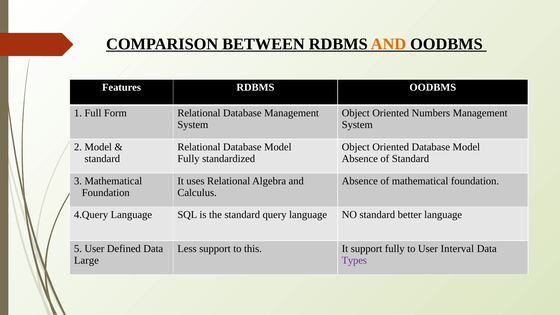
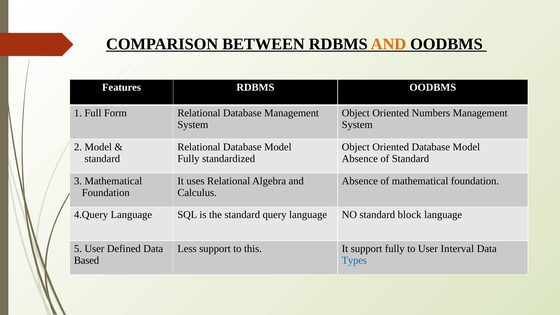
better: better -> block
Large: Large -> Based
Types colour: purple -> blue
